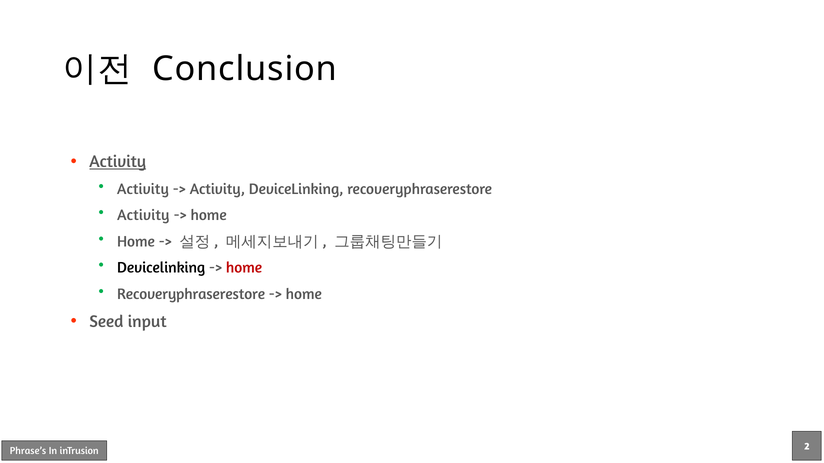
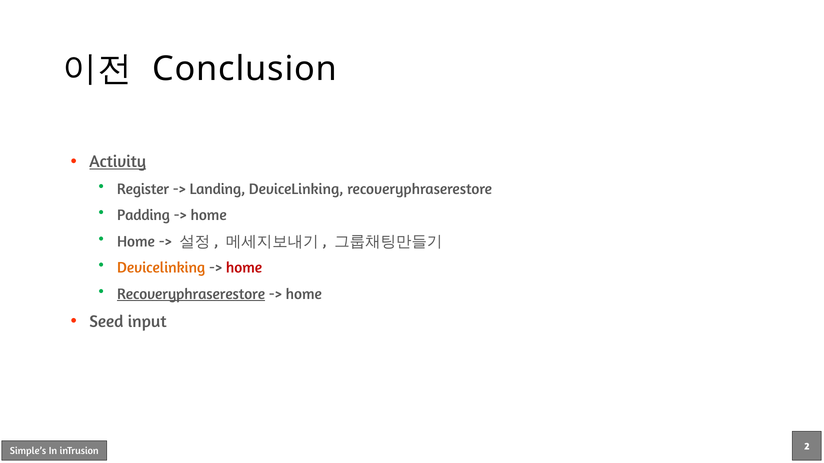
Activity at (143, 189): Activity -> Register
Activity at (217, 189): Activity -> Landing
Activity at (143, 215): Activity -> Padding
Devicelinking at (161, 268) colour: black -> orange
Recoveryphraserestore at (191, 294) underline: none -> present
Phrase’s: Phrase’s -> Simple’s
